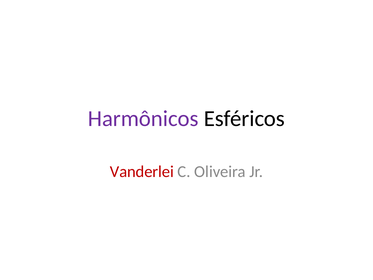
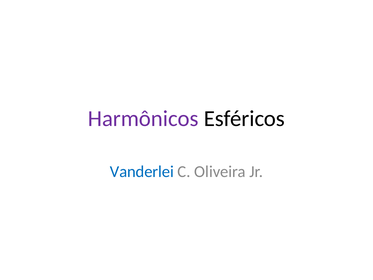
Vanderlei colour: red -> blue
